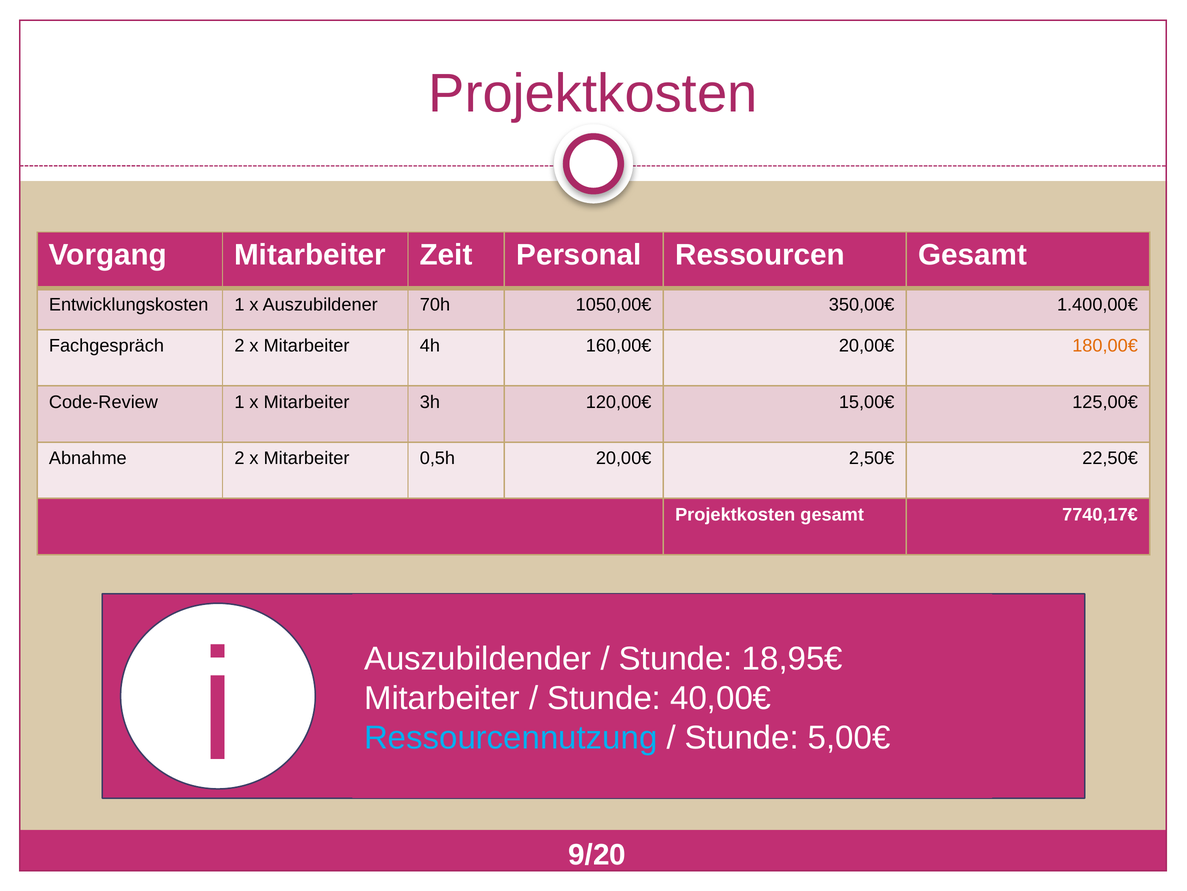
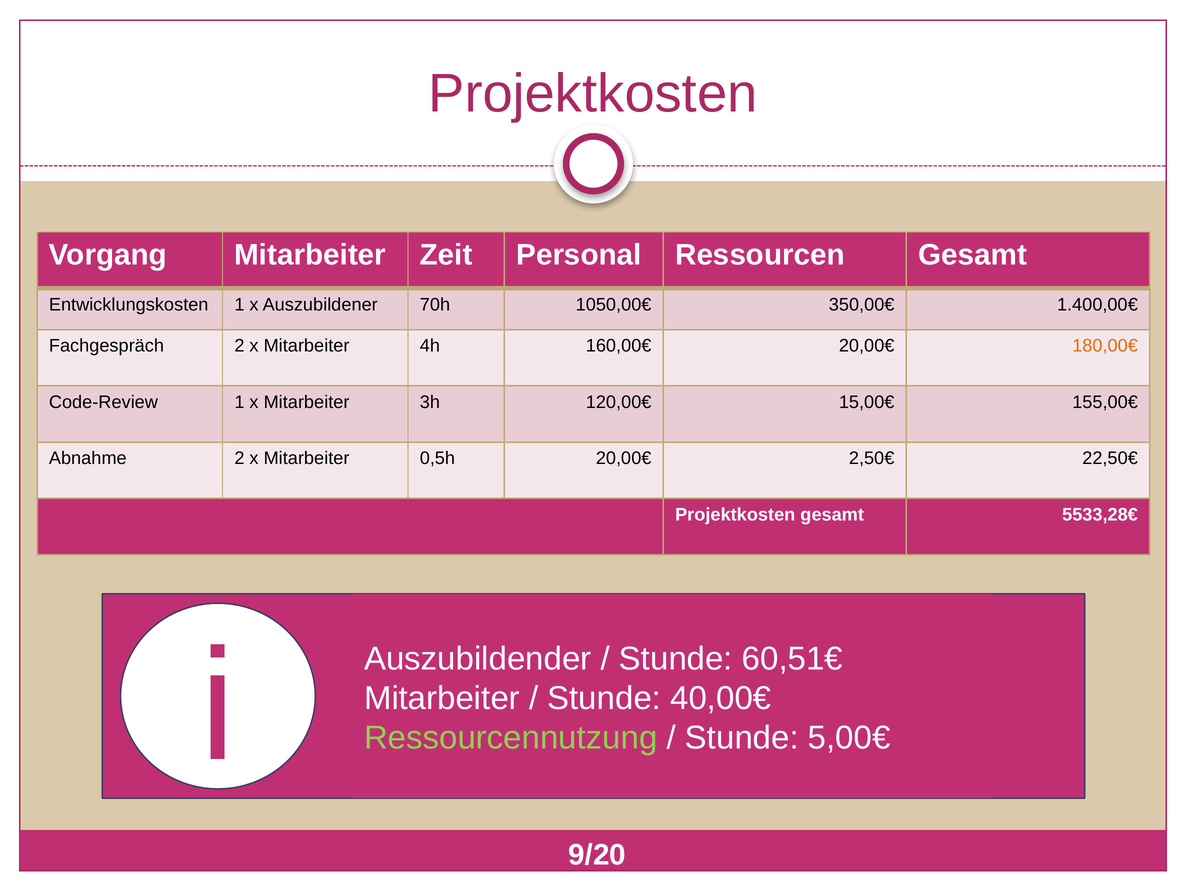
125,00€: 125,00€ -> 155,00€
7740,17€: 7740,17€ -> 5533,28€
18,95€: 18,95€ -> 60,51€
Ressourcennutzung colour: light blue -> light green
